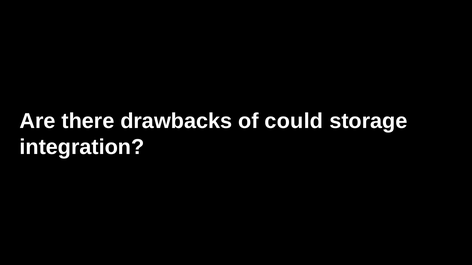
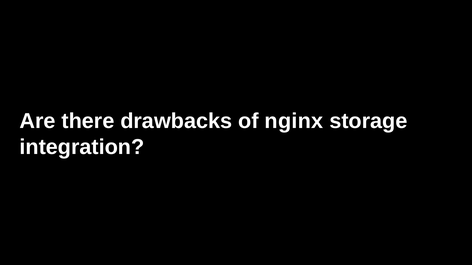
could: could -> nginx
